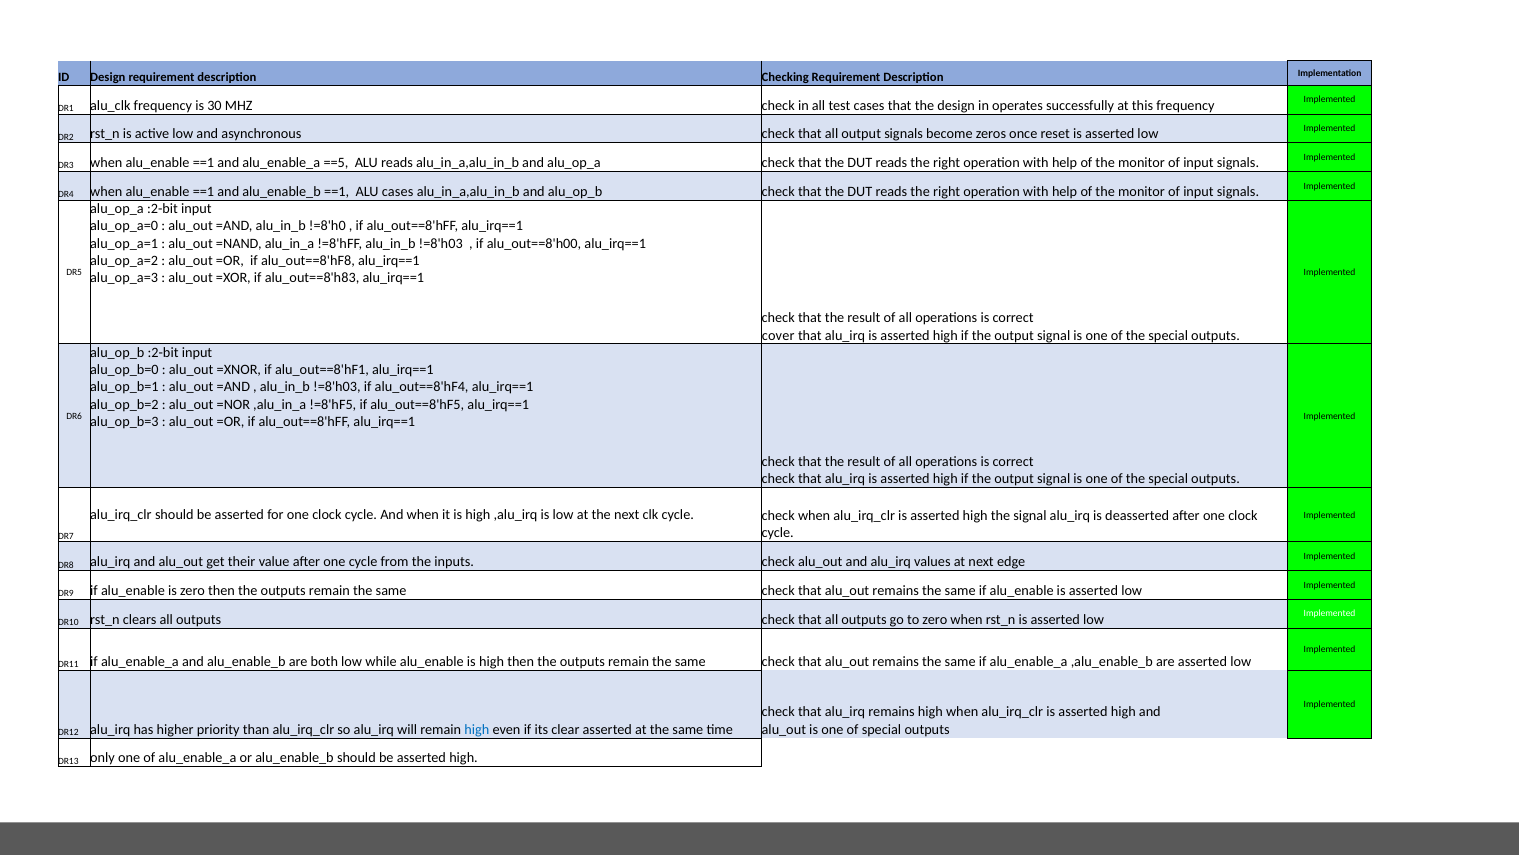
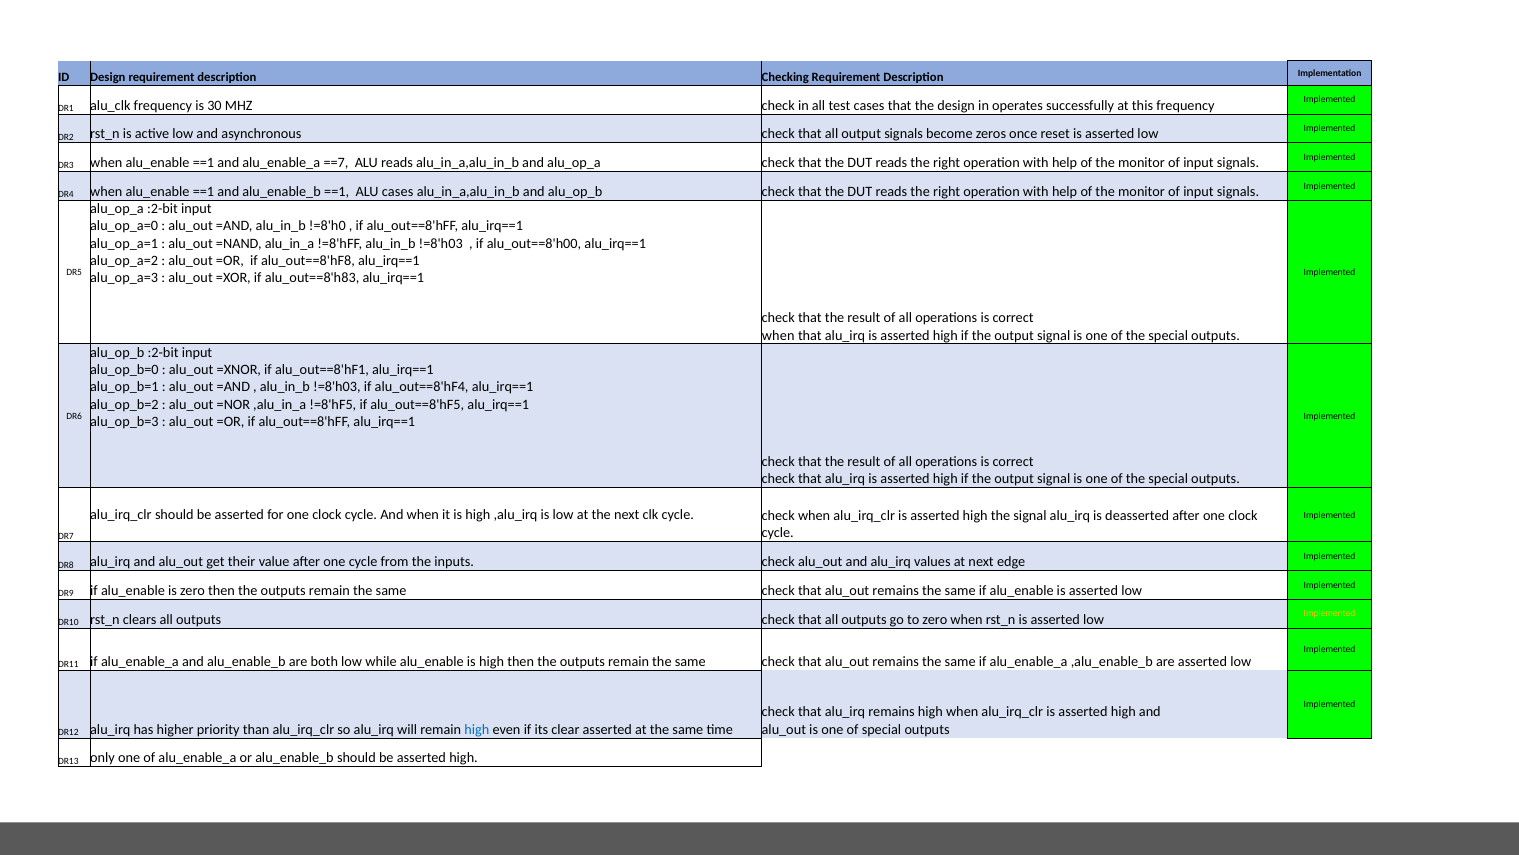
==5: ==5 -> ==7
cover at (778, 335): cover -> when
Implemented at (1330, 613) colour: white -> yellow
